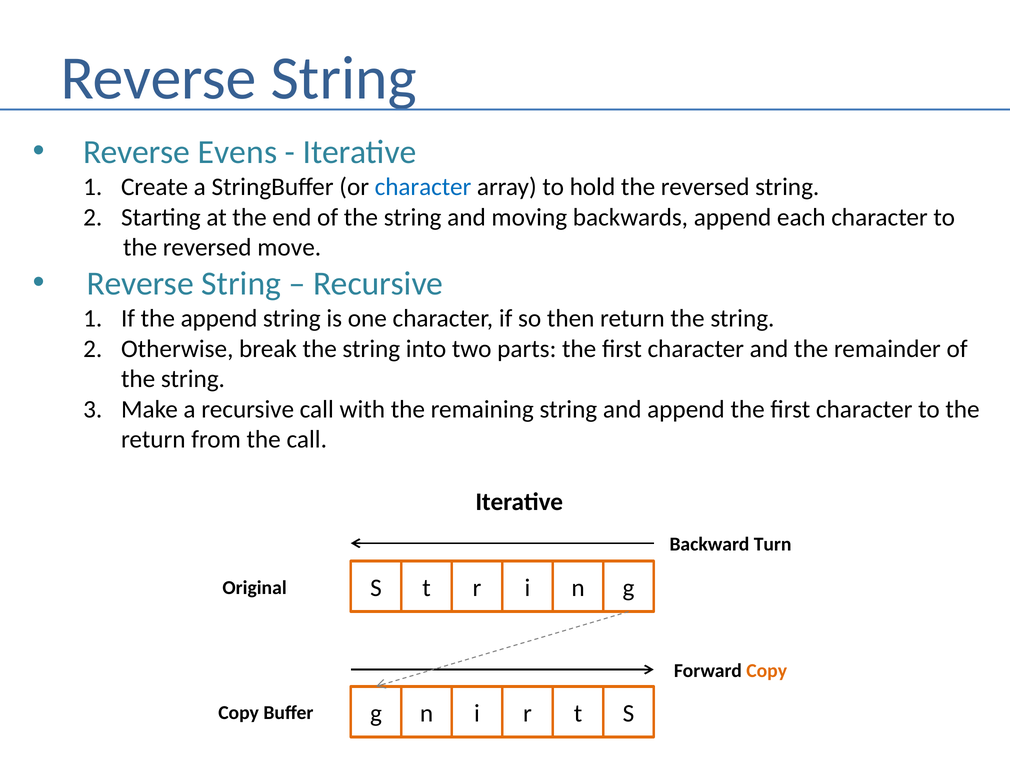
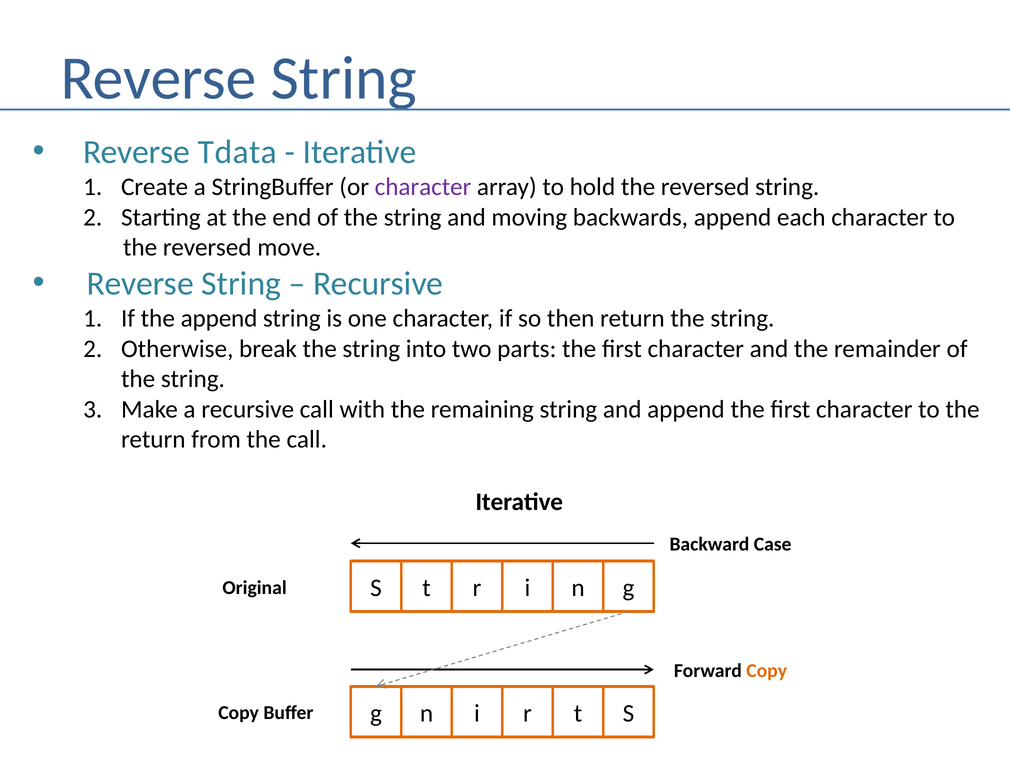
Evens: Evens -> Tdata
character at (423, 187) colour: blue -> purple
Turn: Turn -> Case
